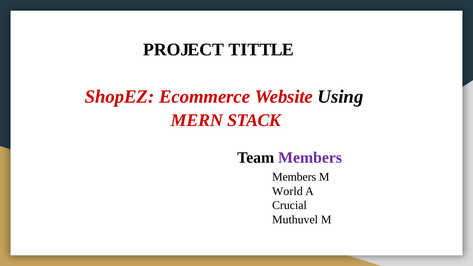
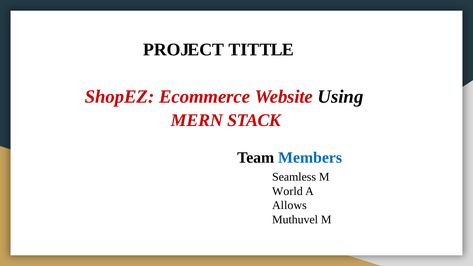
Members at (310, 158) colour: purple -> blue
Members at (294, 177): Members -> Seamless
Crucial: Crucial -> Allows
